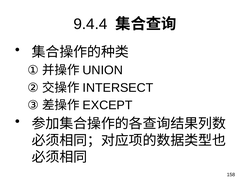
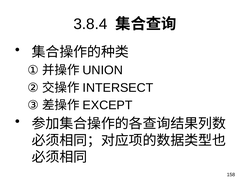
9.4.4: 9.4.4 -> 3.8.4
